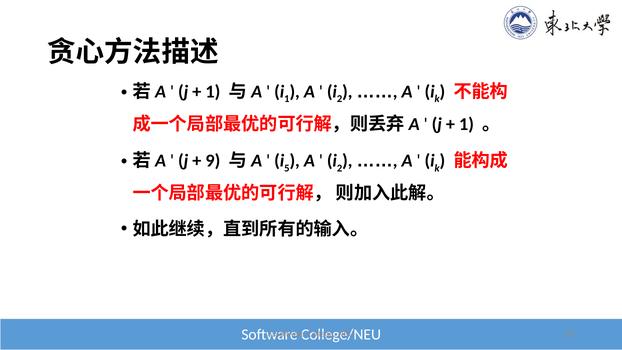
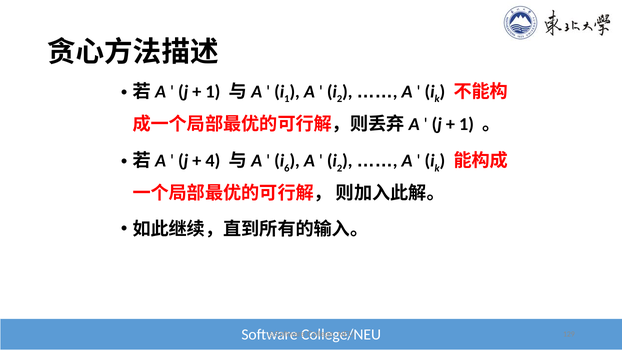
9: 9 -> 4
5: 5 -> 6
